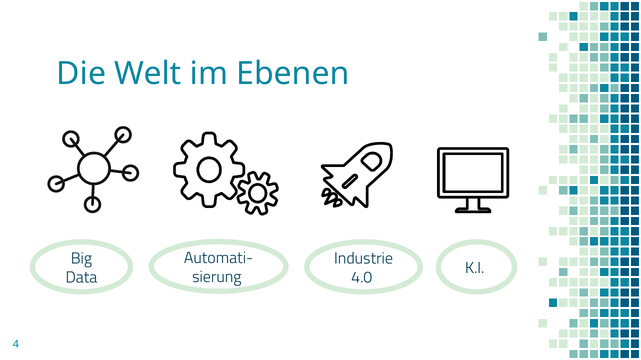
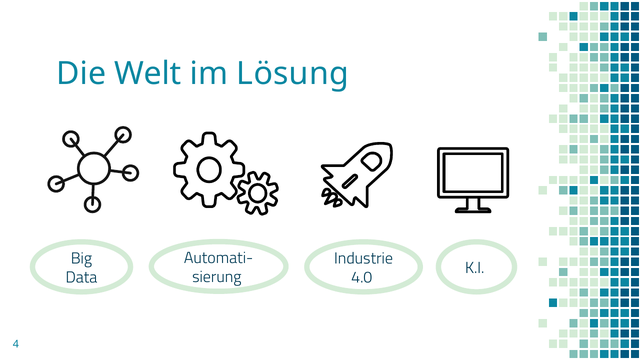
Ebenen: Ebenen -> Lösung
